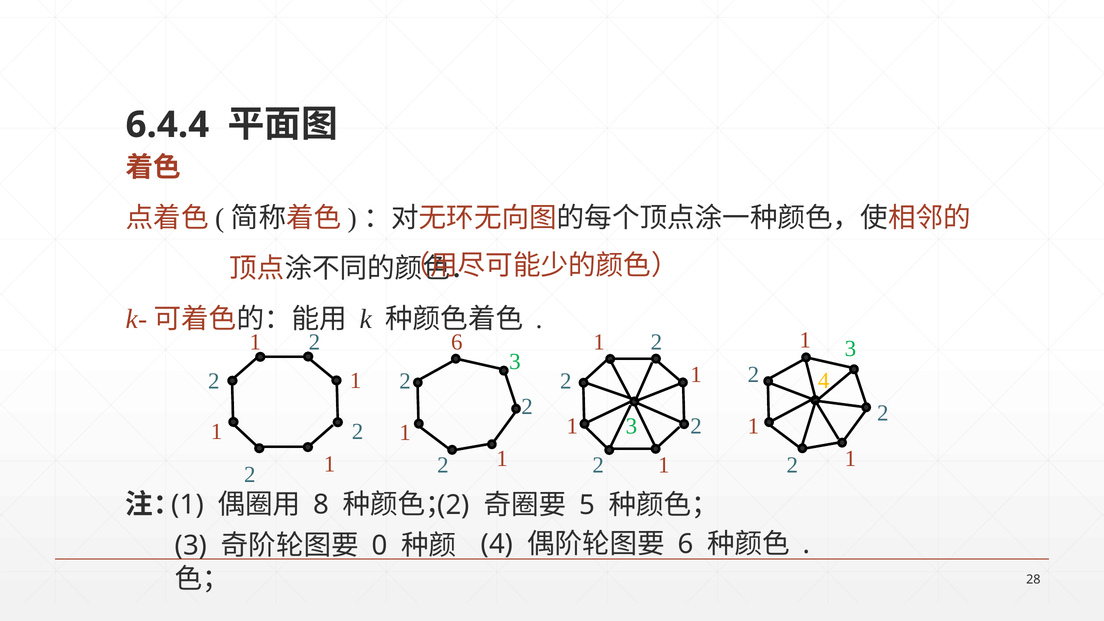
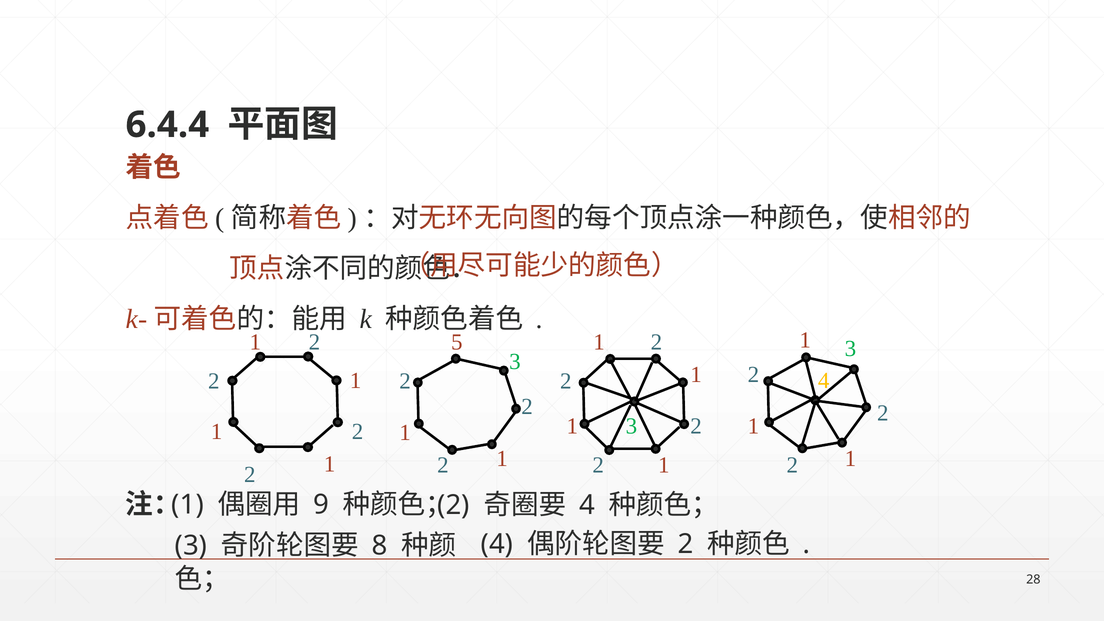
2 6: 6 -> 5
8: 8 -> 9
5 at (587, 505): 5 -> 4
6 at (686, 544): 6 -> 2
0: 0 -> 8
